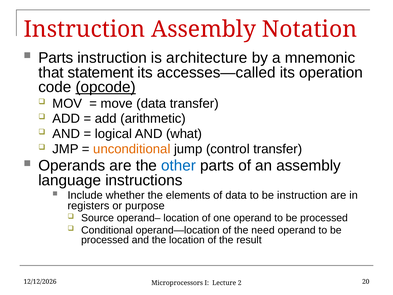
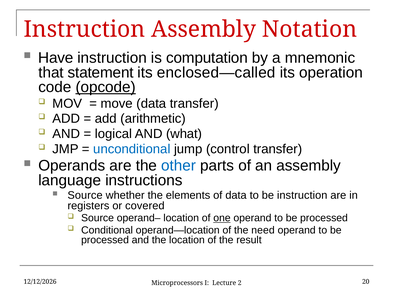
Parts at (56, 58): Parts -> Have
architecture: architecture -> computation
accesses—called: accesses—called -> enclosed—called
unconditional colour: orange -> blue
Include at (85, 195): Include -> Source
purpose: purpose -> covered
one underline: none -> present
